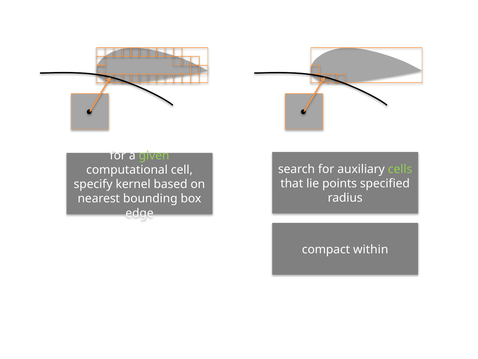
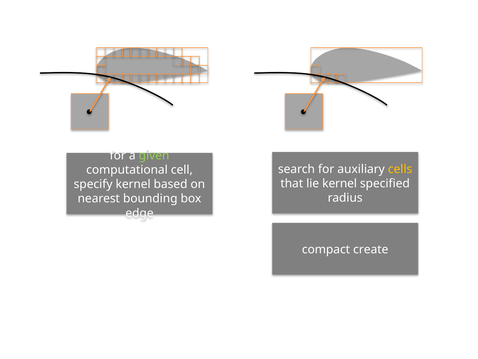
cells colour: light green -> yellow
lie points: points -> kernel
within: within -> create
